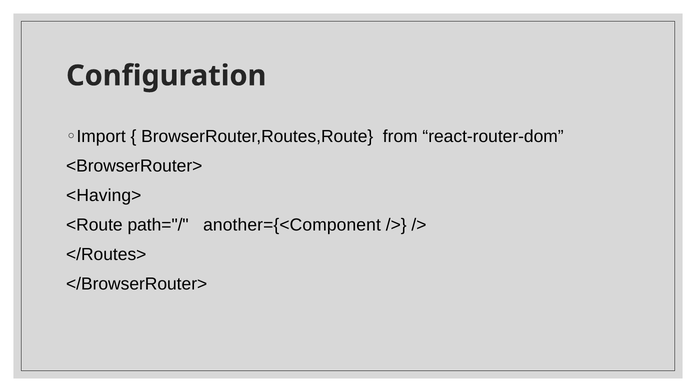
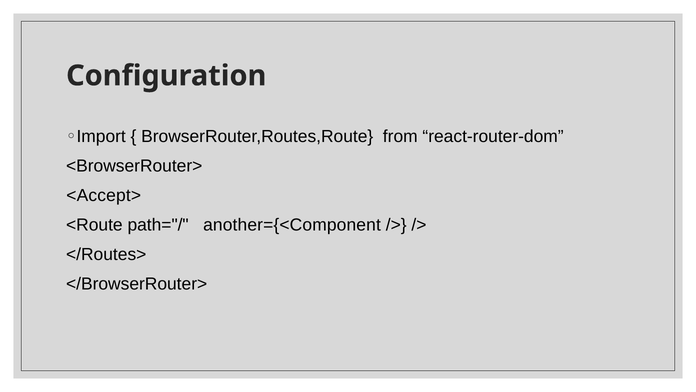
<Having>: <Having> -> <Accept>
